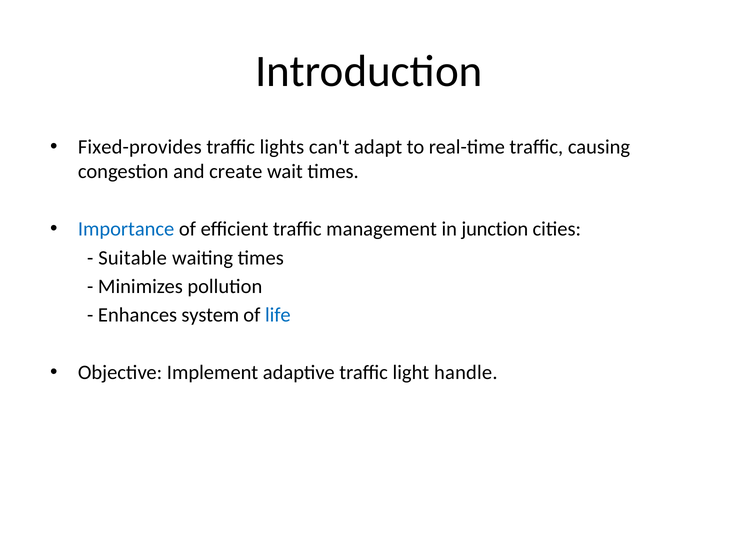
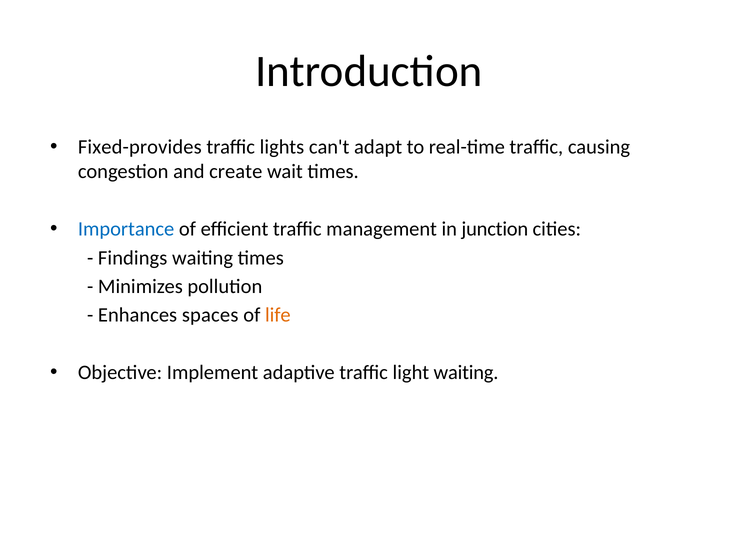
Suitable: Suitable -> Findings
system: system -> spaces
life colour: blue -> orange
light handle: handle -> waiting
